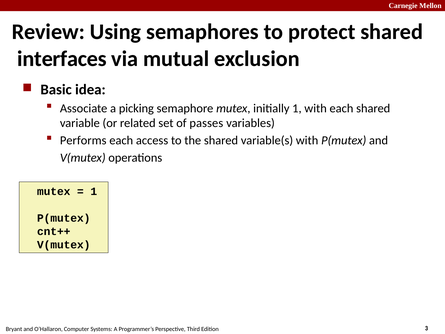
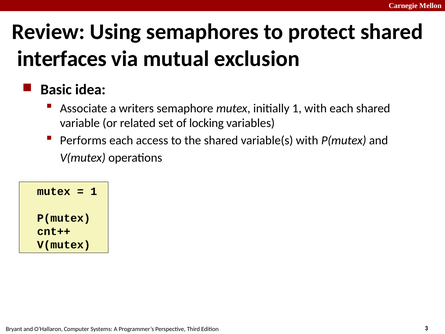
picking: picking -> writers
passes: passes -> locking
